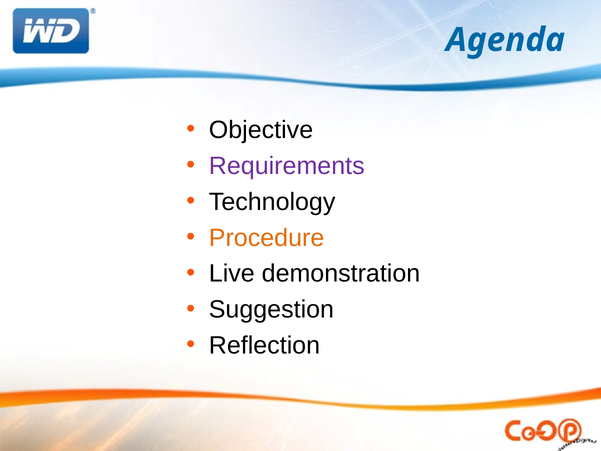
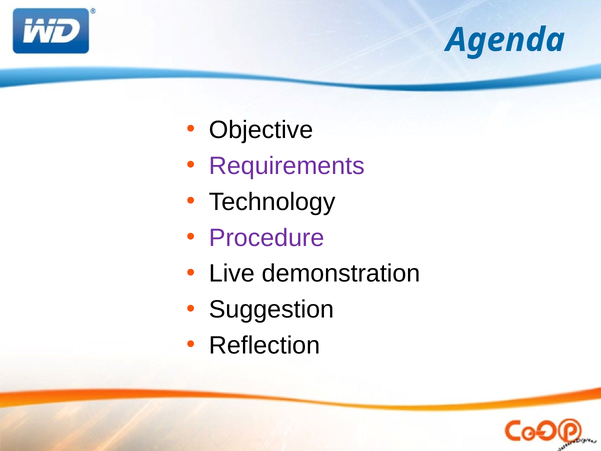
Procedure colour: orange -> purple
